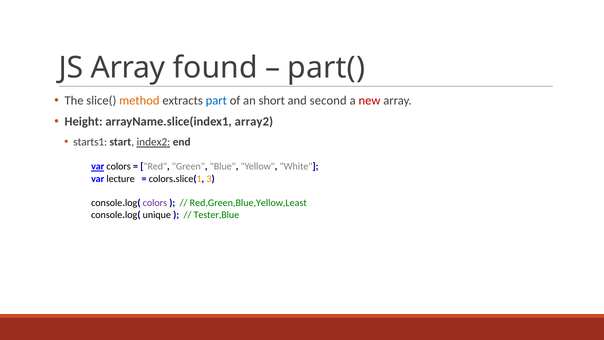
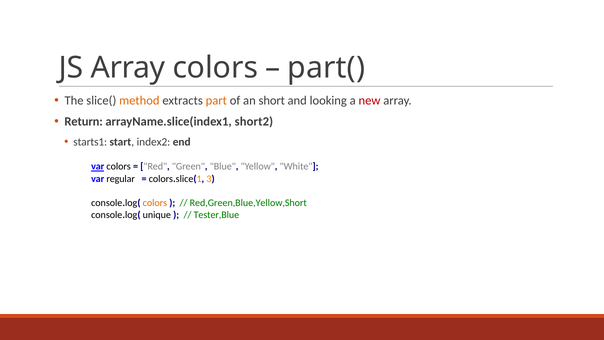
Array found: found -> colors
part colour: blue -> orange
second: second -> looking
Height: Height -> Return
array2: array2 -> short2
index2 underline: present -> none
lecture: lecture -> regular
colors at (155, 203) colour: purple -> orange
Red,Green,Blue,Yellow,Least: Red,Green,Blue,Yellow,Least -> Red,Green,Blue,Yellow,Short
